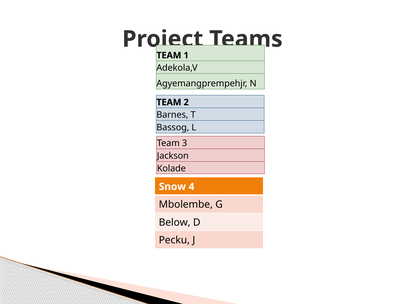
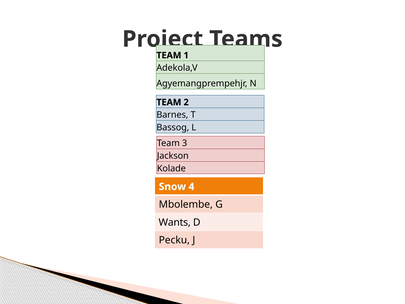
Below: Below -> Wants
